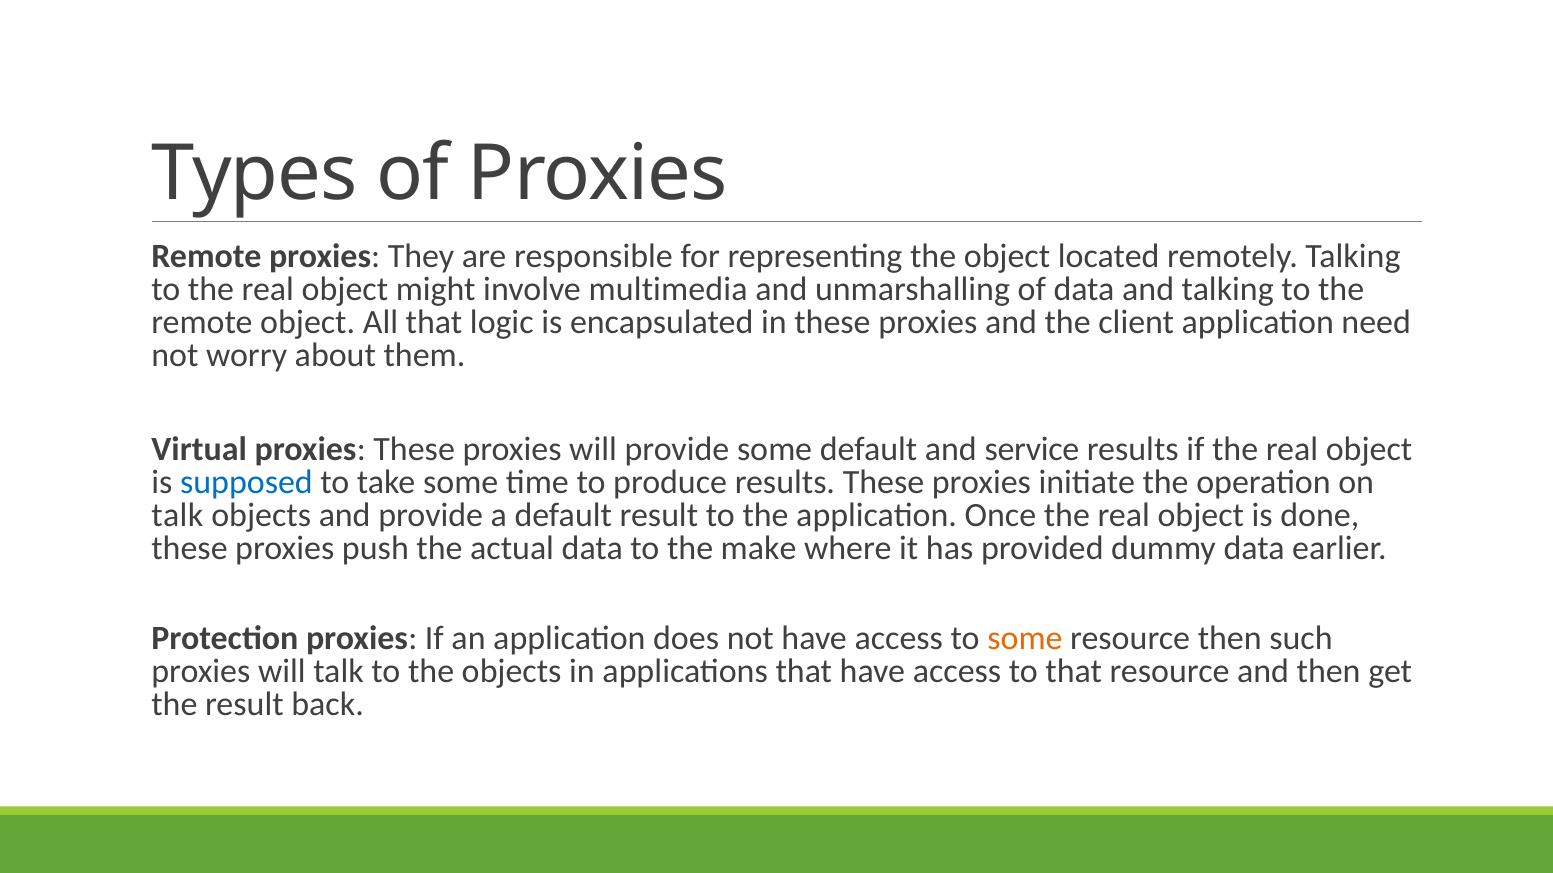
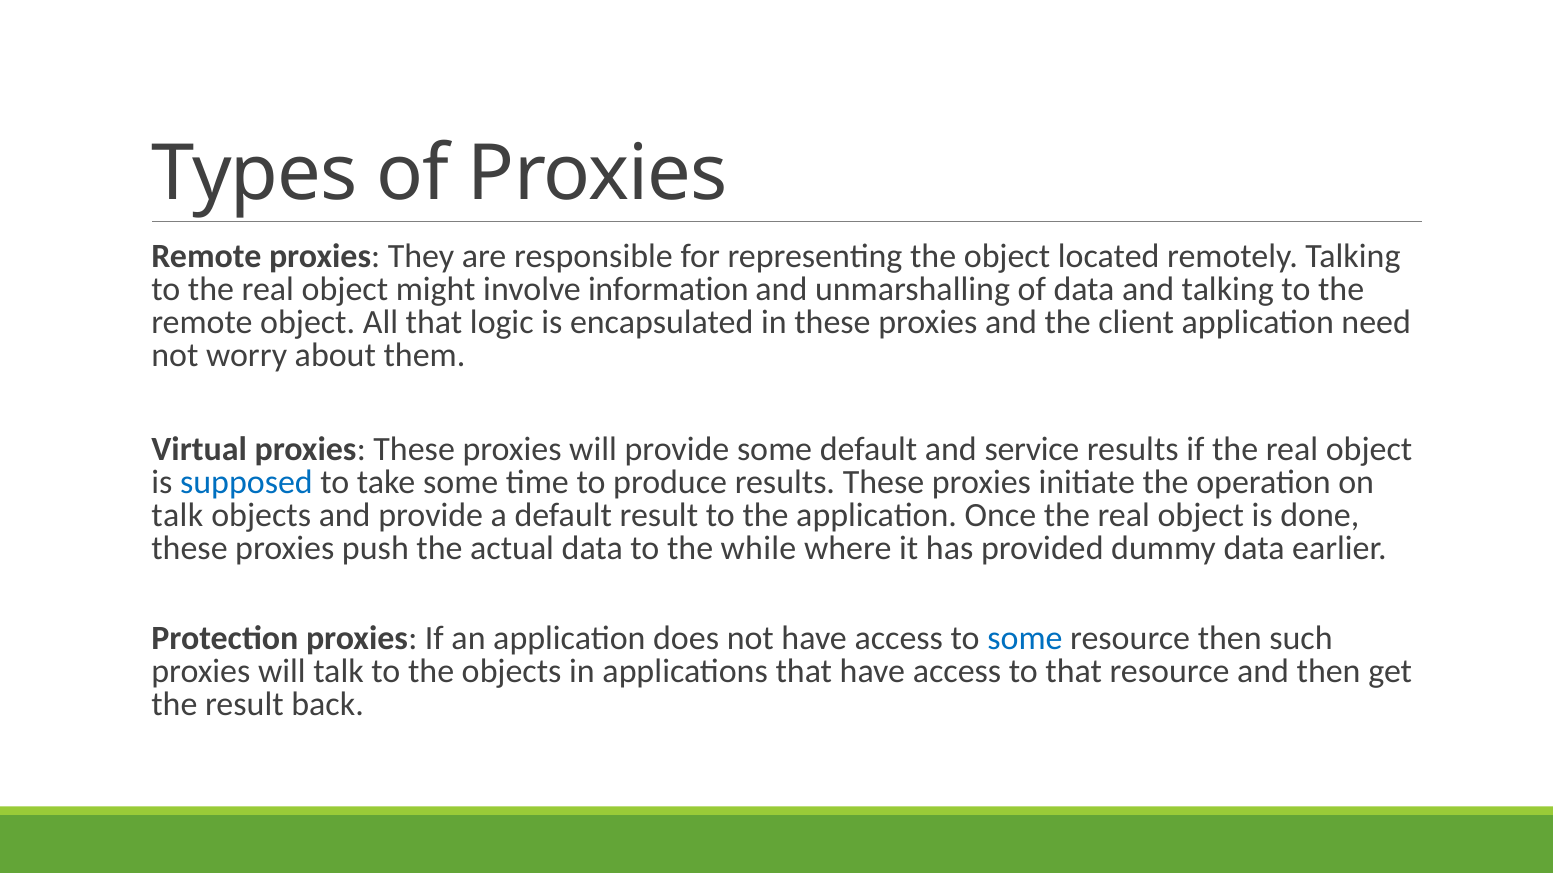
multimedia: multimedia -> information
make: make -> while
some at (1025, 638) colour: orange -> blue
